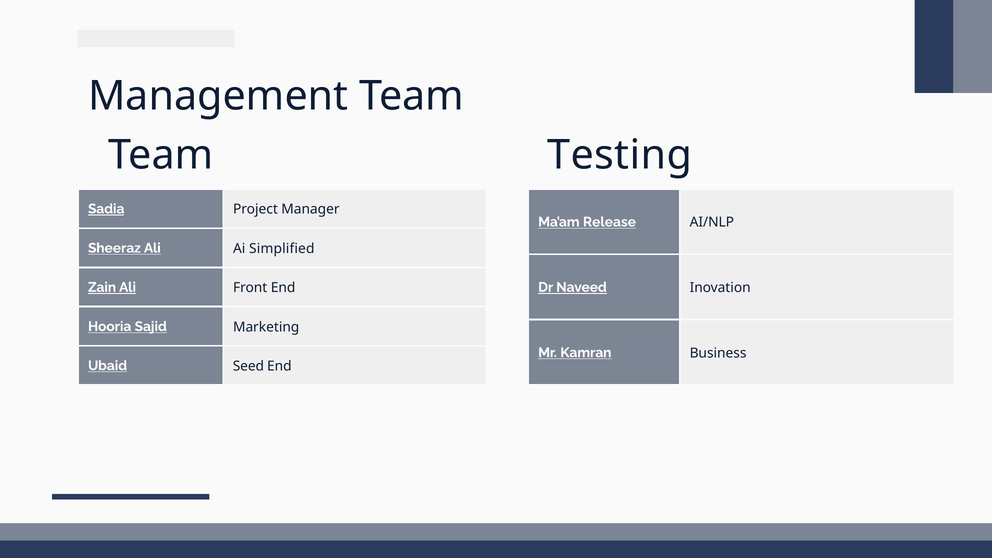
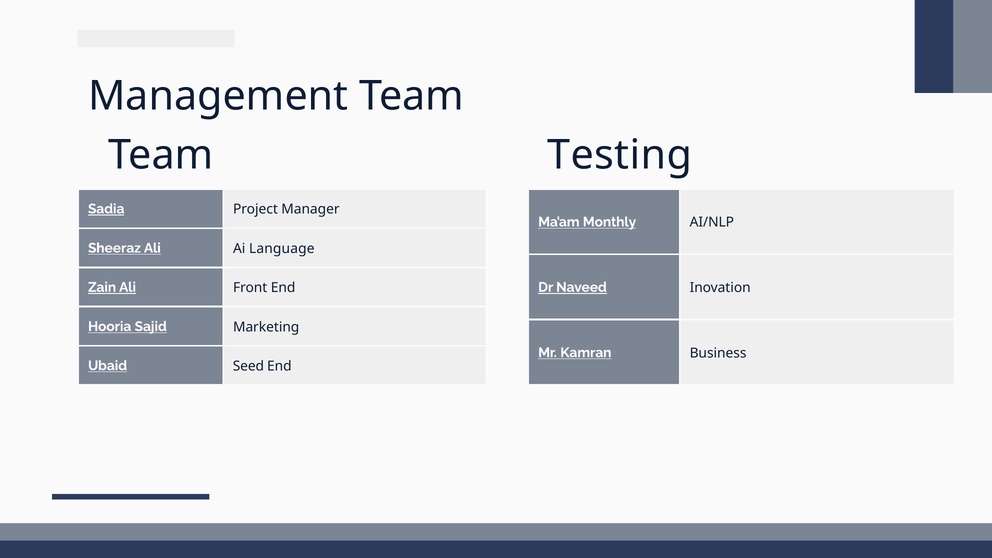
Release: Release -> Monthly
Simplified: Simplified -> Language
